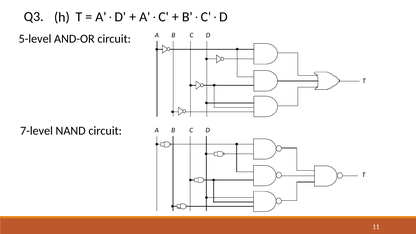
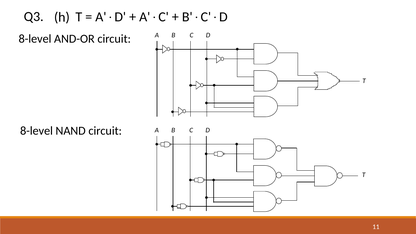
5-level at (35, 39): 5-level -> 8-level
7-level at (37, 131): 7-level -> 8-level
